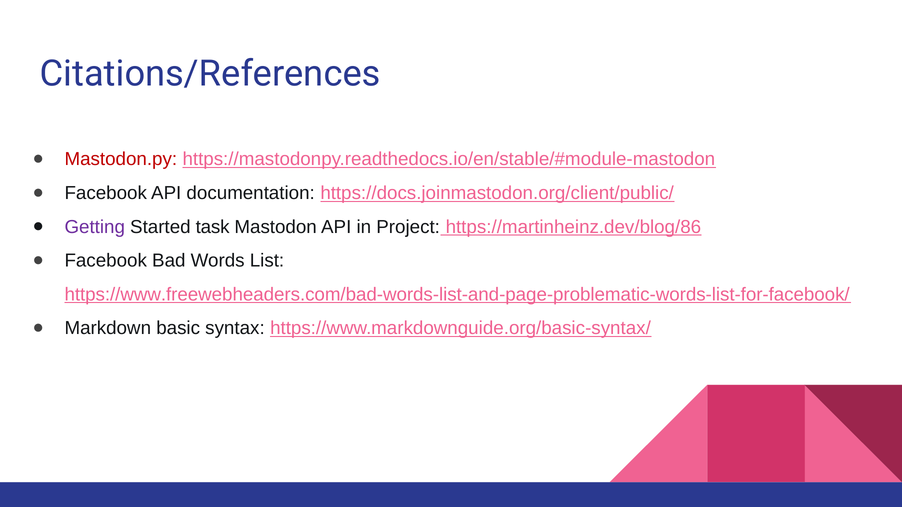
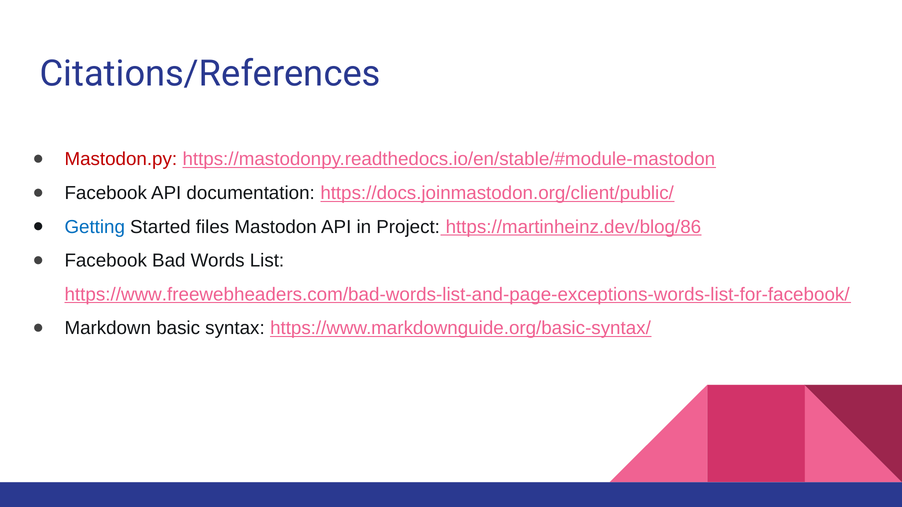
Getting colour: purple -> blue
task: task -> files
https://www.freewebheaders.com/bad-words-list-and-page-problematic-words-list-for-facebook/: https://www.freewebheaders.com/bad-words-list-and-page-problematic-words-list-for-facebook/ -> https://www.freewebheaders.com/bad-words-list-and-page-exceptions-words-list-for-facebook/
